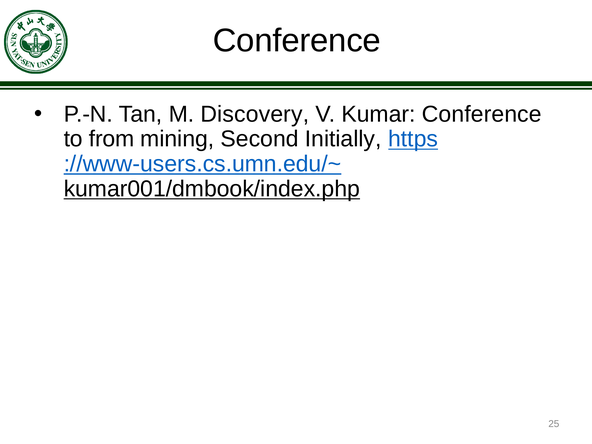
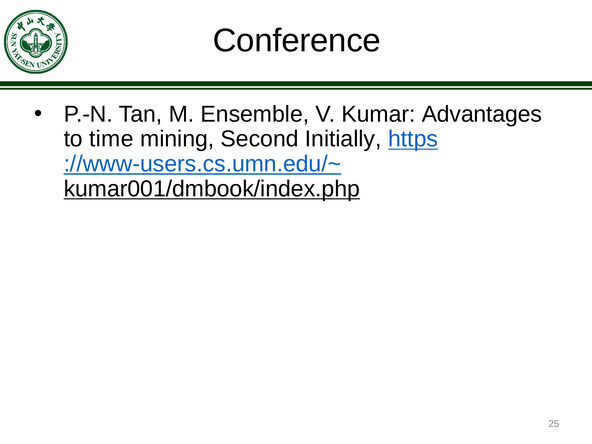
Discovery: Discovery -> Ensemble
Kumar Conference: Conference -> Advantages
from: from -> time
